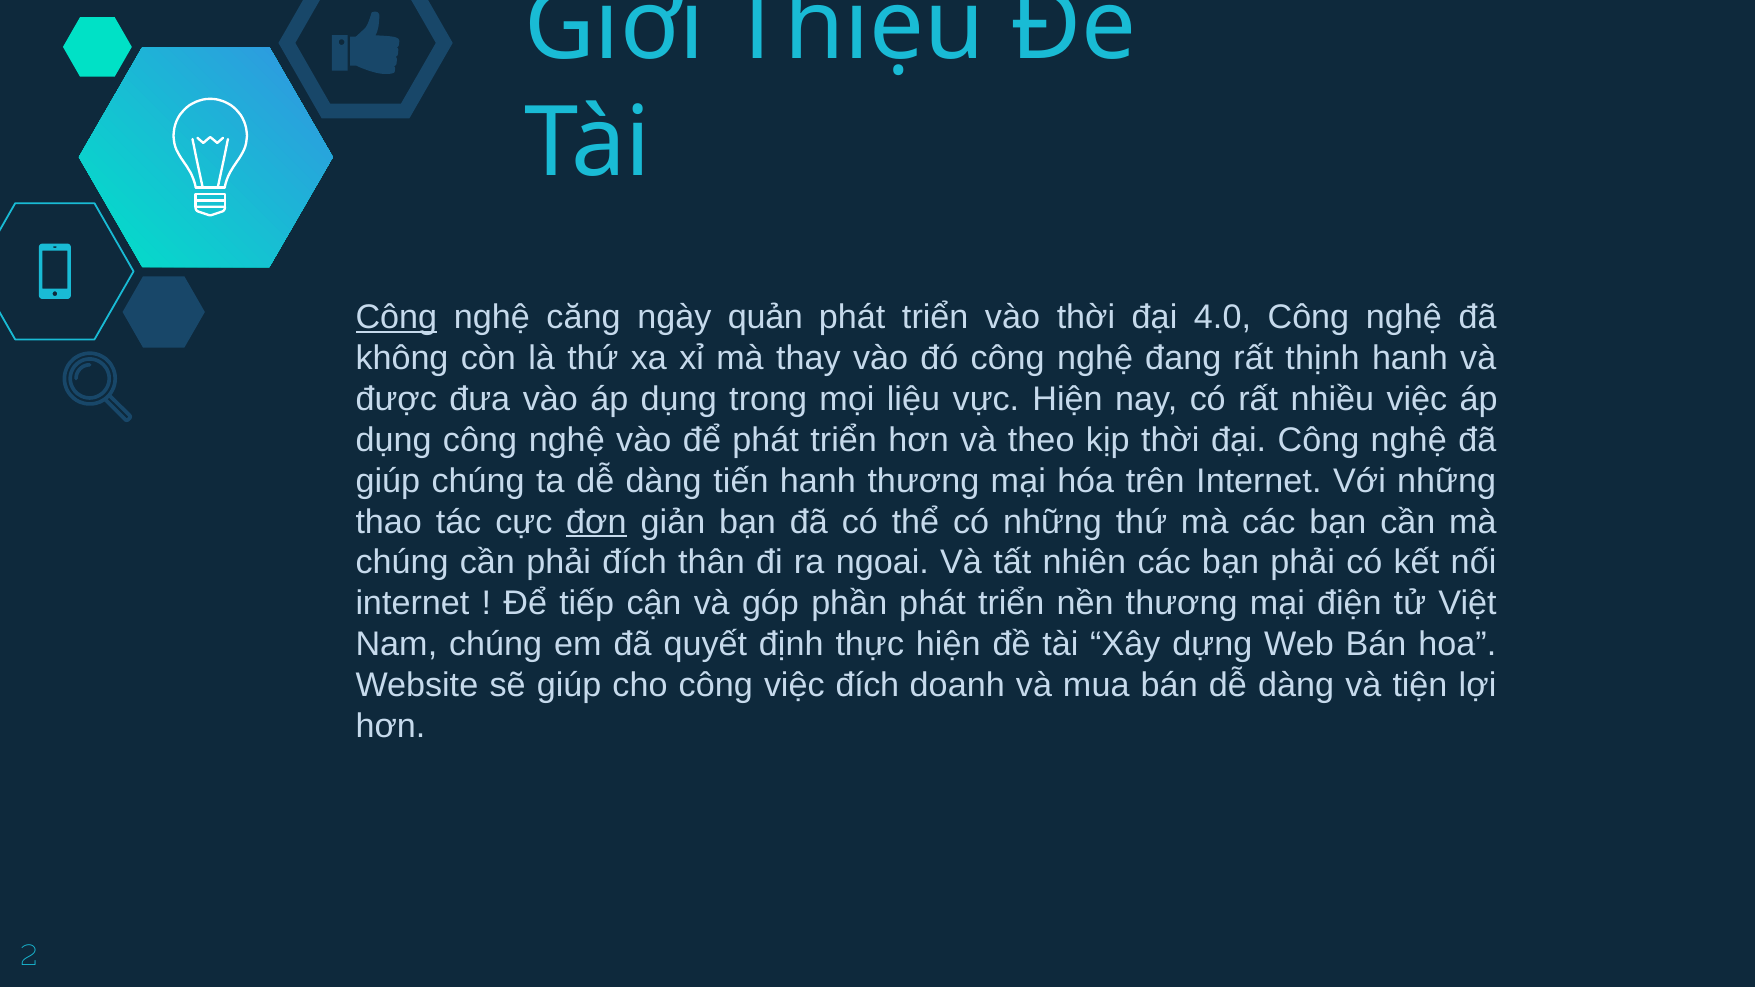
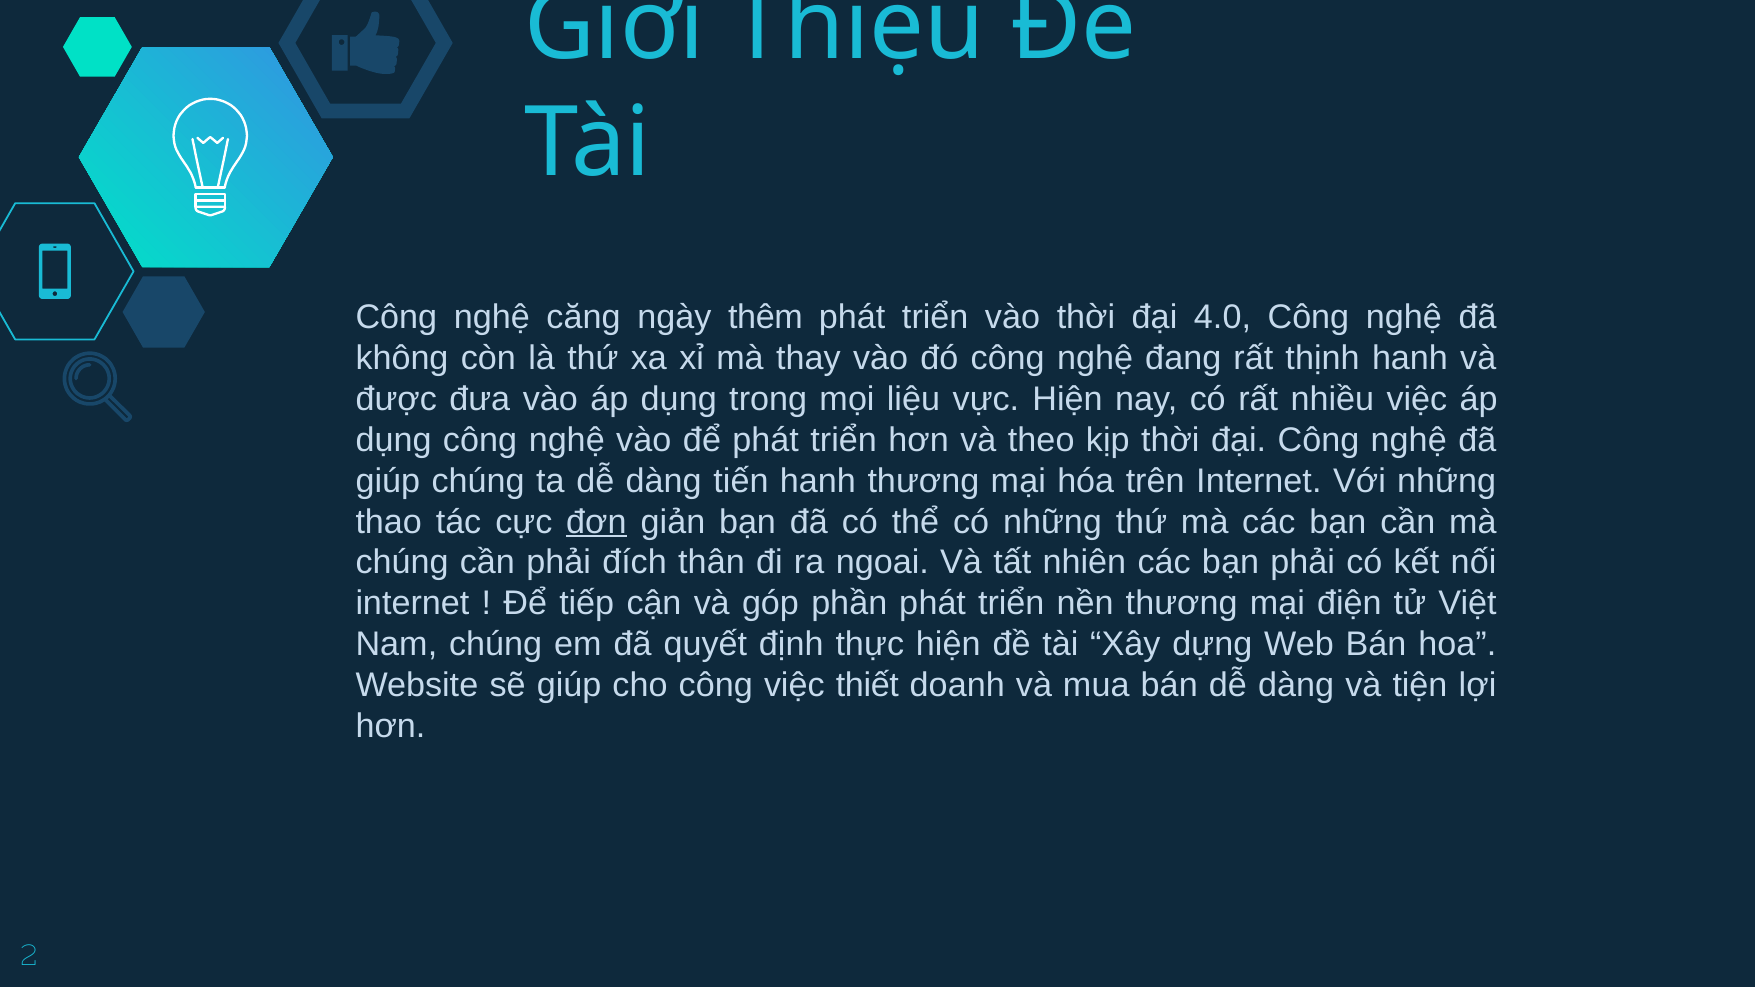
Công at (396, 317) underline: present -> none
quản: quản -> thêm
việc đích: đích -> thiết
